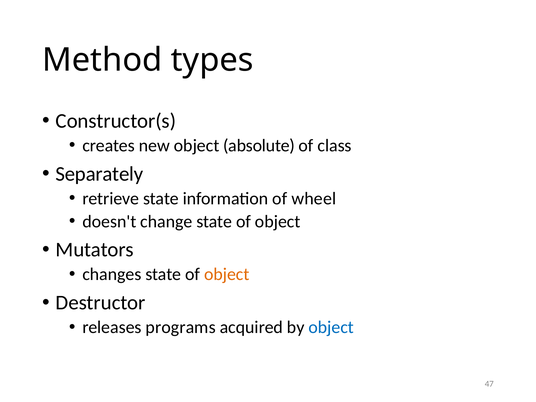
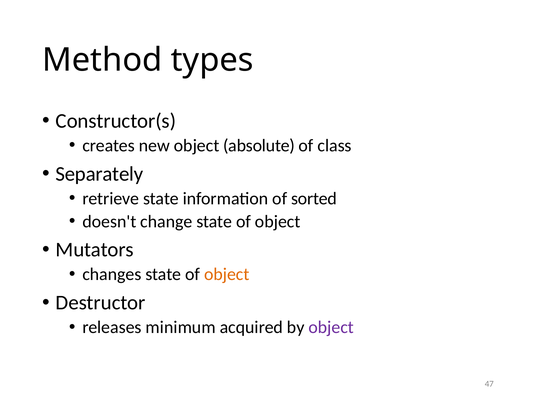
wheel: wheel -> sorted
programs: programs -> minimum
object at (331, 327) colour: blue -> purple
